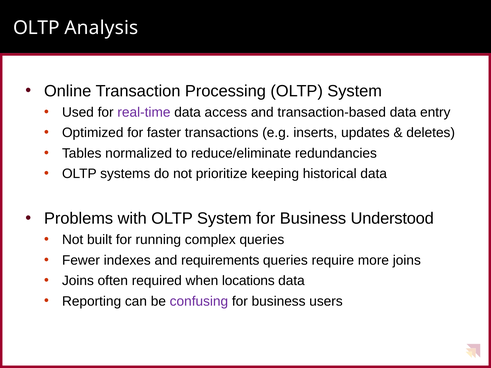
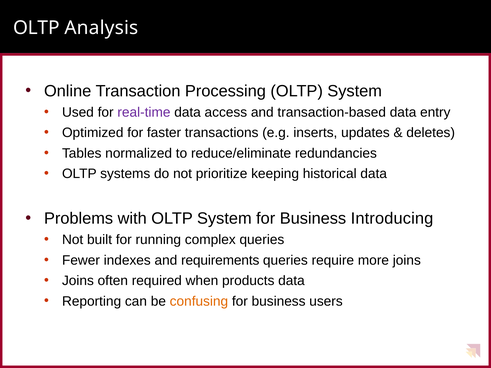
Understood: Understood -> Introducing
locations: locations -> products
confusing colour: purple -> orange
